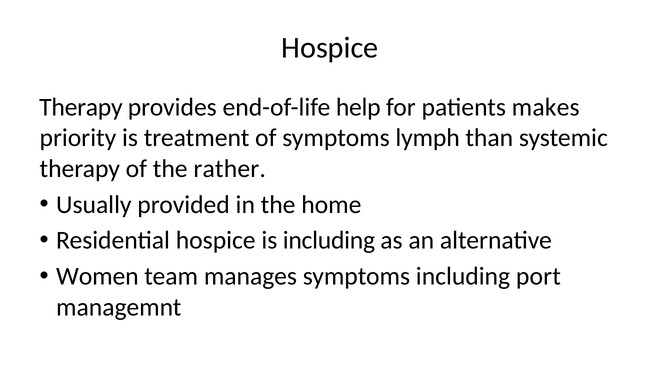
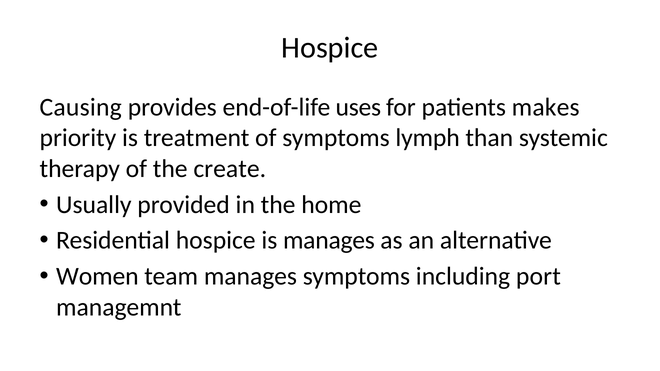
Therapy at (81, 107): Therapy -> Causing
help: help -> uses
rather: rather -> create
is including: including -> manages
